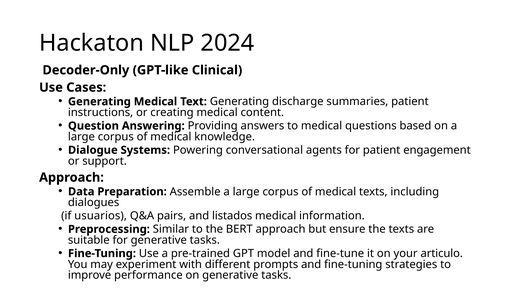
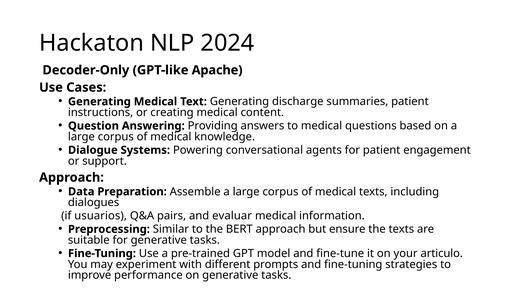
Clinical: Clinical -> Apache
listados: listados -> evaluar
